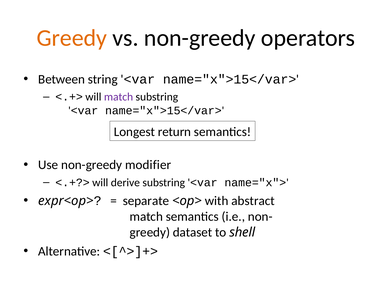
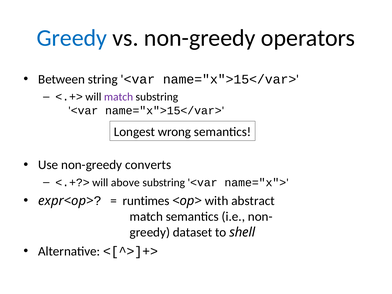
Greedy at (72, 38) colour: orange -> blue
return: return -> wrong
modifier: modifier -> converts
derive: derive -> above
separate: separate -> runtimes
